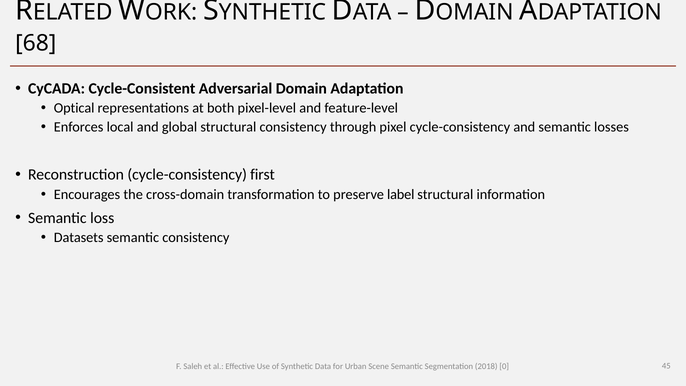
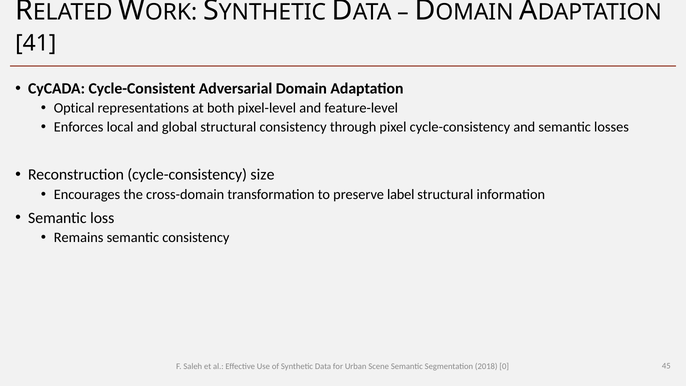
68: 68 -> 41
first: first -> size
Datasets: Datasets -> Remains
